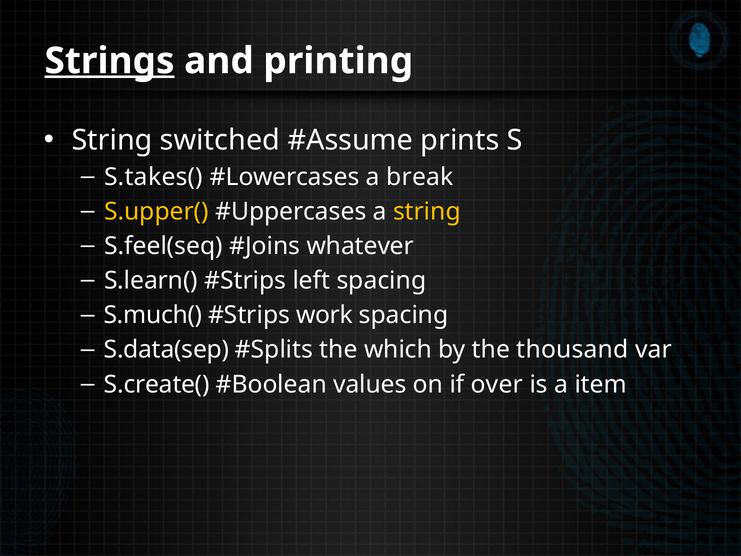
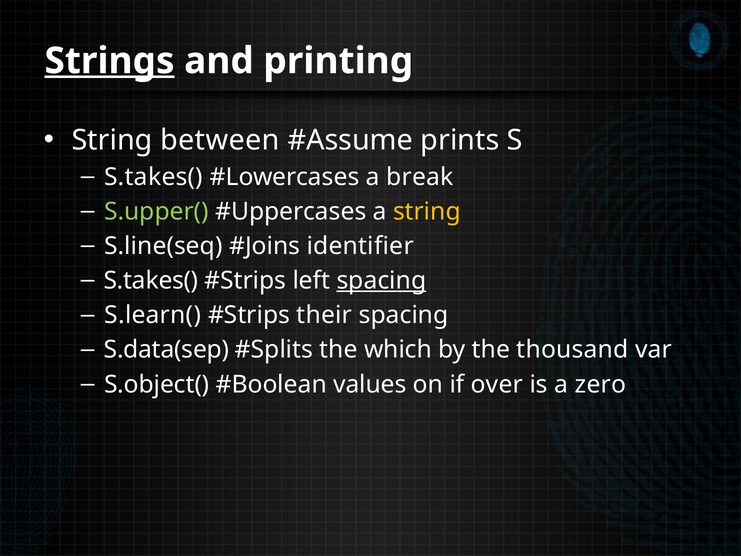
switched: switched -> between
S.upper( colour: yellow -> light green
S.feel(seq: S.feel(seq -> S.line(seq
whatever: whatever -> identifier
S.learn( at (151, 281): S.learn( -> S.takes(
spacing at (381, 281) underline: none -> present
S.much(: S.much( -> S.learn(
work: work -> their
S.create(: S.create( -> S.object(
item: item -> zero
